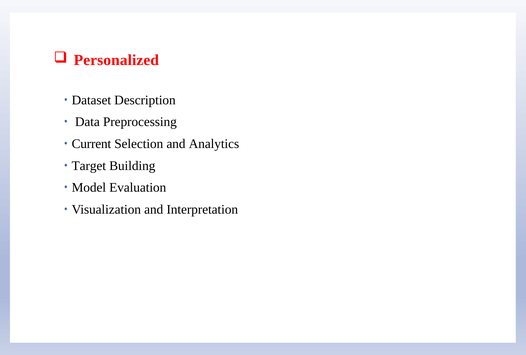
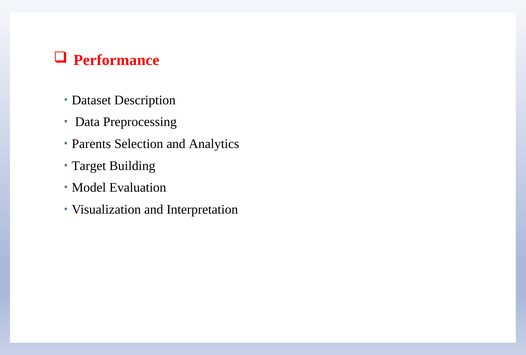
Personalized: Personalized -> Performance
Current: Current -> Parents
